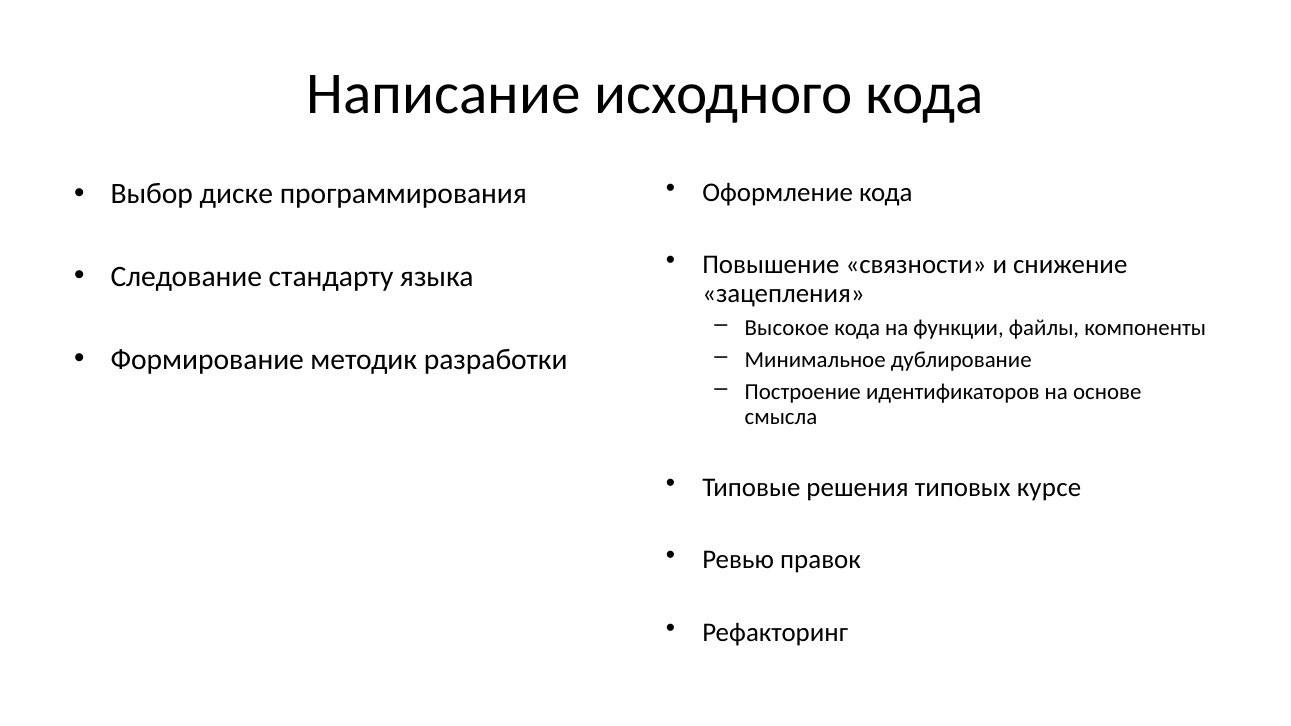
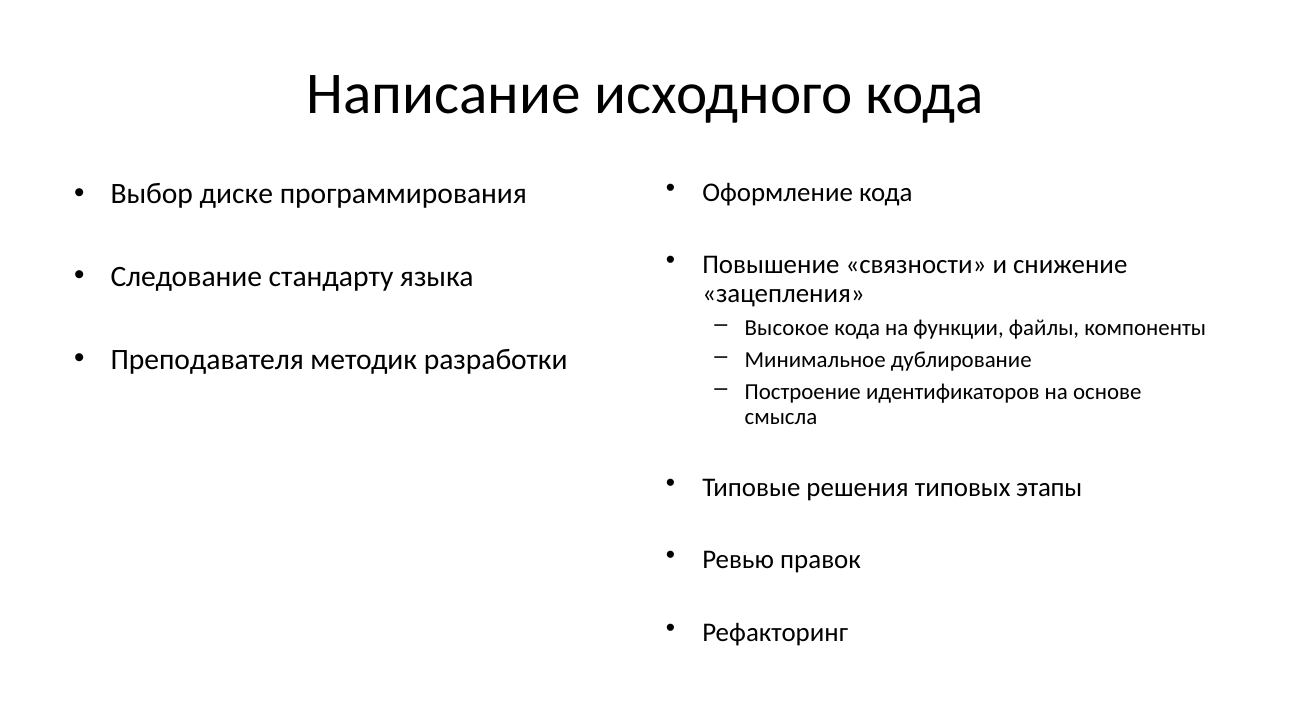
Формирование: Формирование -> Преподавателя
курсе: курсе -> этапы
